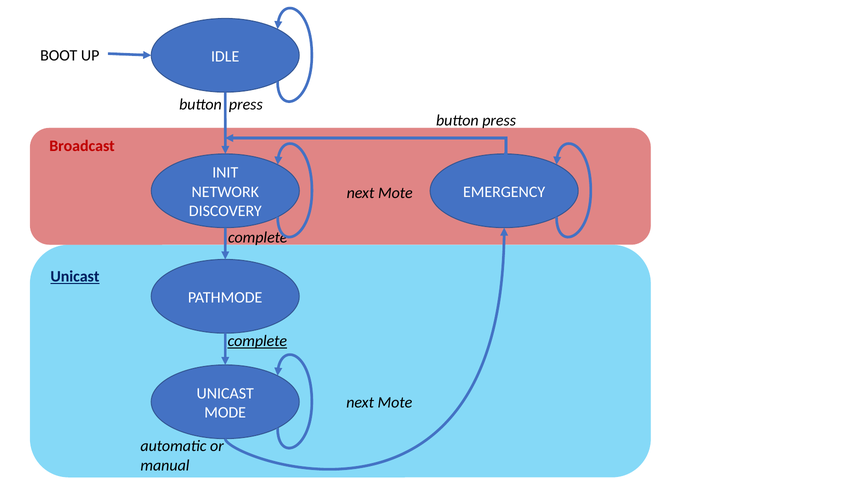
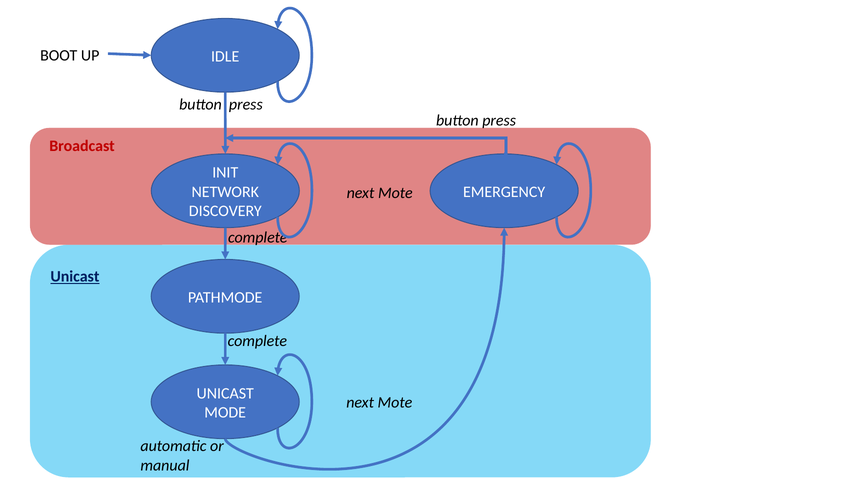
complete at (257, 341) underline: present -> none
